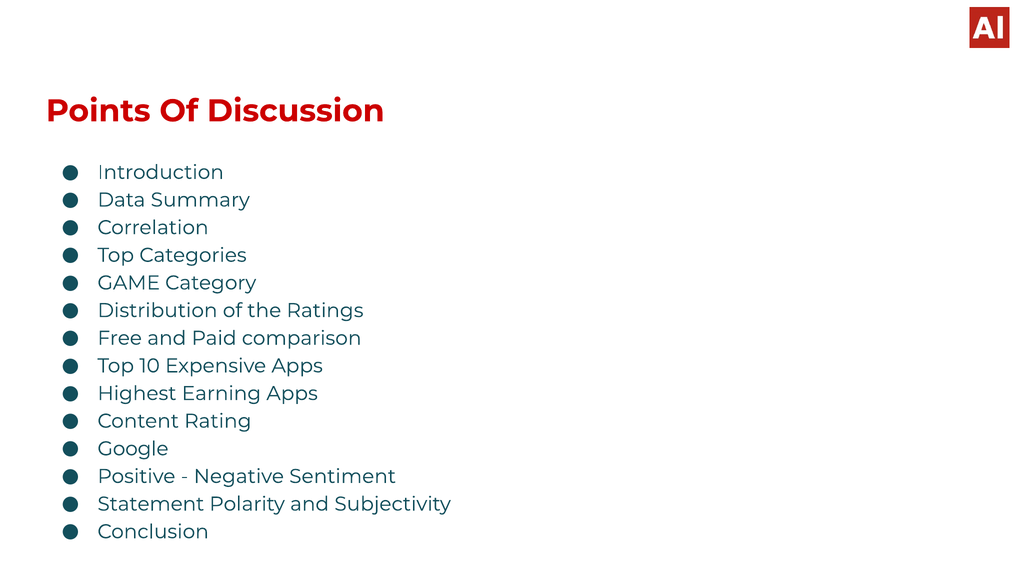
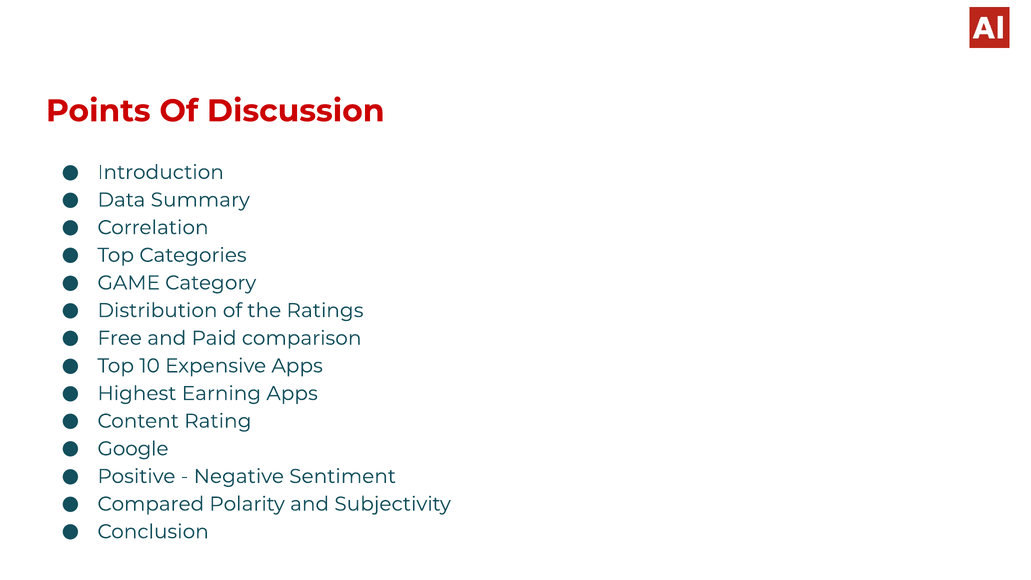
Statement: Statement -> Compared
